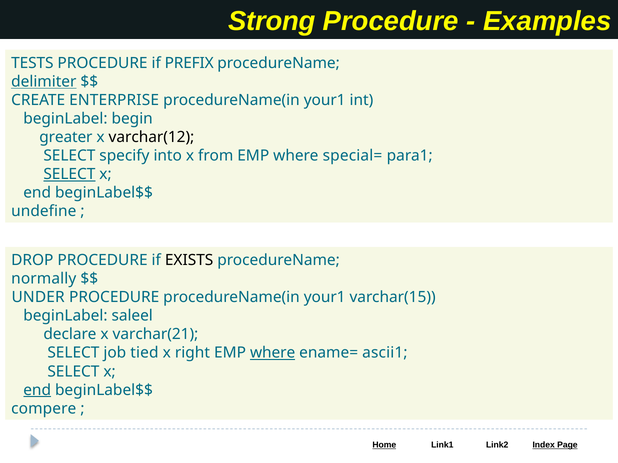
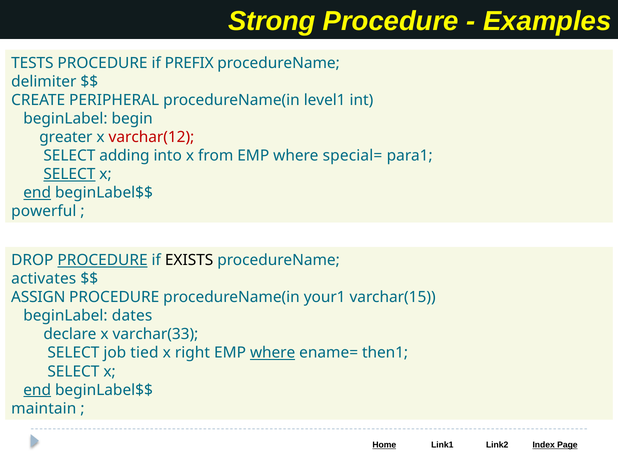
delimiter underline: present -> none
ENTERPRISE: ENTERPRISE -> PERIPHERAL
your1 at (325, 100): your1 -> level1
varchar(12 colour: black -> red
specify: specify -> adding
end at (37, 193) underline: none -> present
undefine: undefine -> powerful
PROCEDURE at (103, 261) underline: none -> present
normally: normally -> activates
UNDER: UNDER -> ASSIGN
saleel: saleel -> dates
varchar(21: varchar(21 -> varchar(33
ascii1: ascii1 -> then1
compere: compere -> maintain
